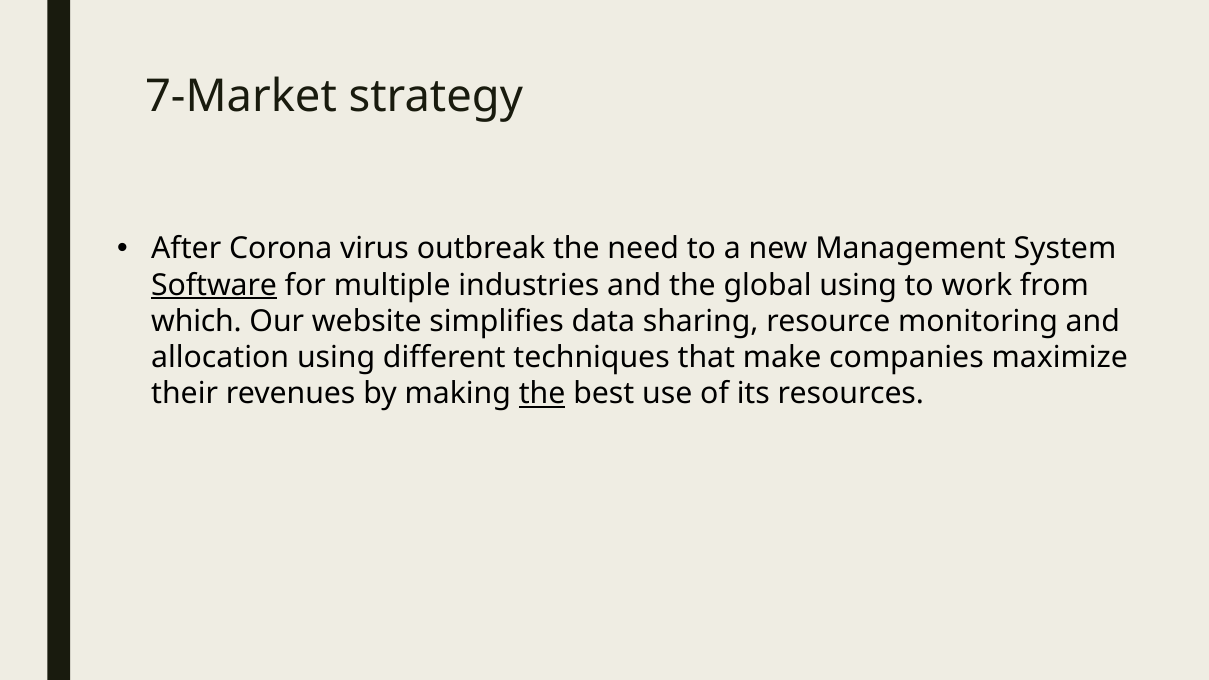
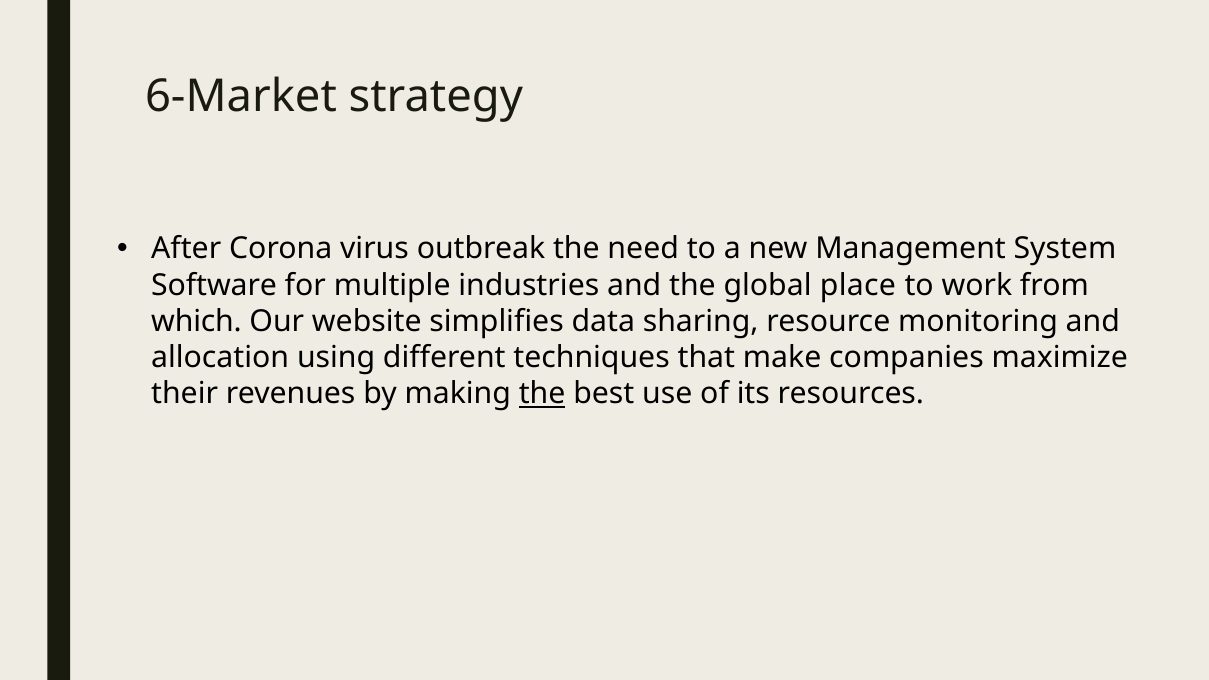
7-Market: 7-Market -> 6-Market
Software underline: present -> none
global using: using -> place
